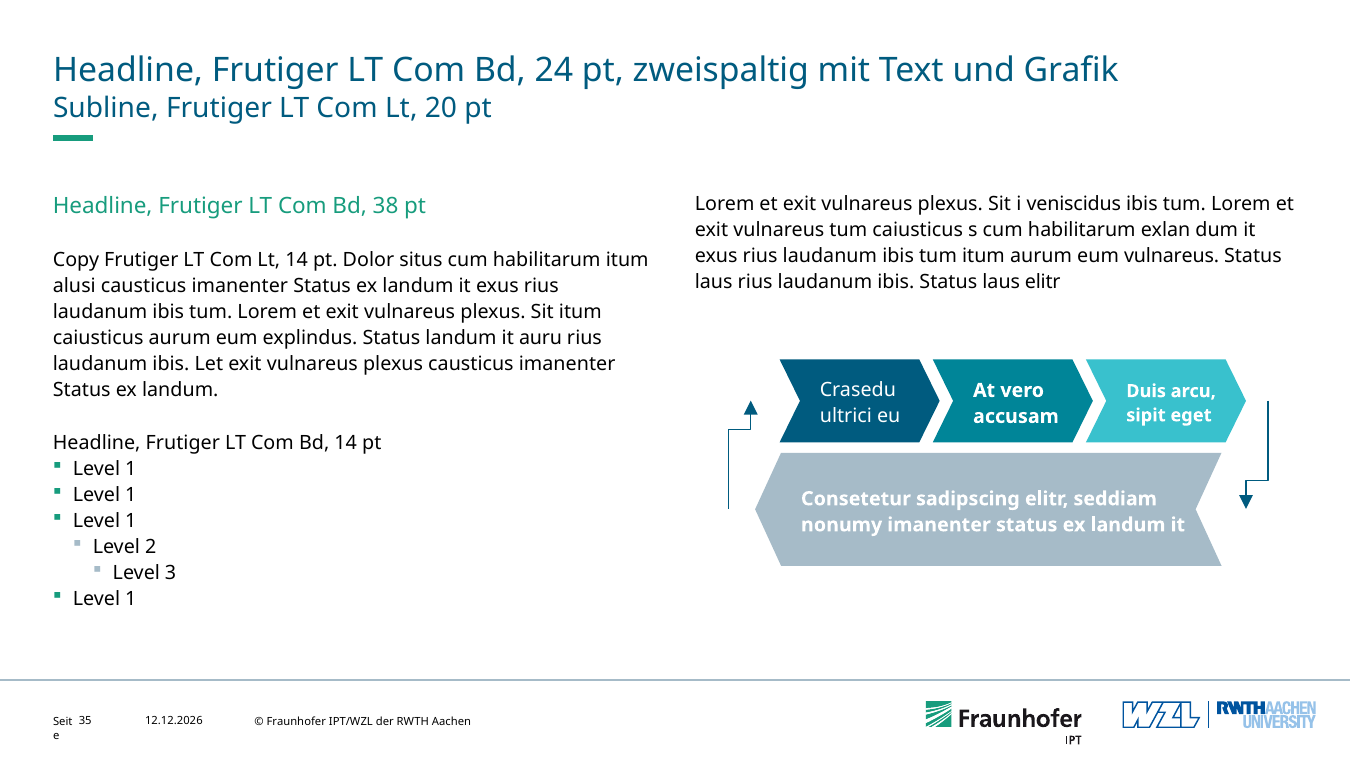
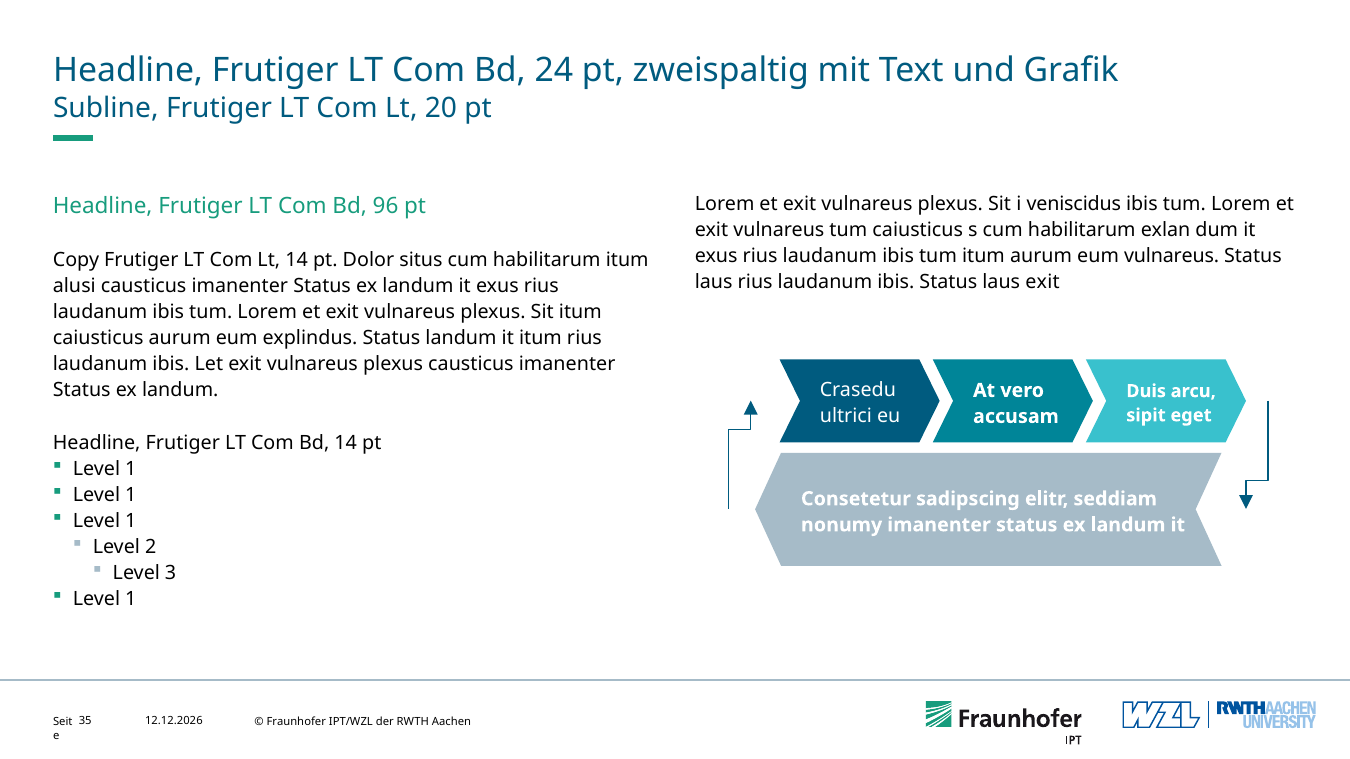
38: 38 -> 96
laus elitr: elitr -> exit
it auru: auru -> itum
